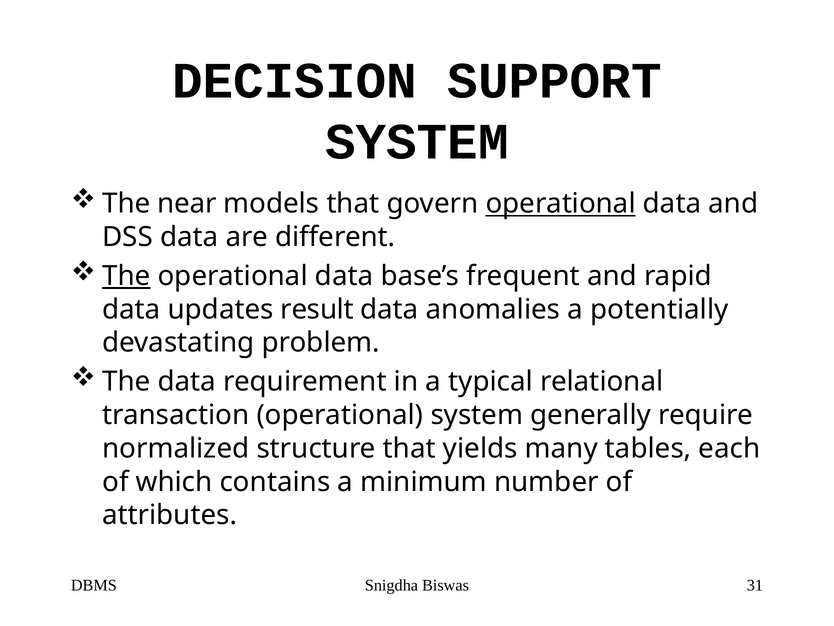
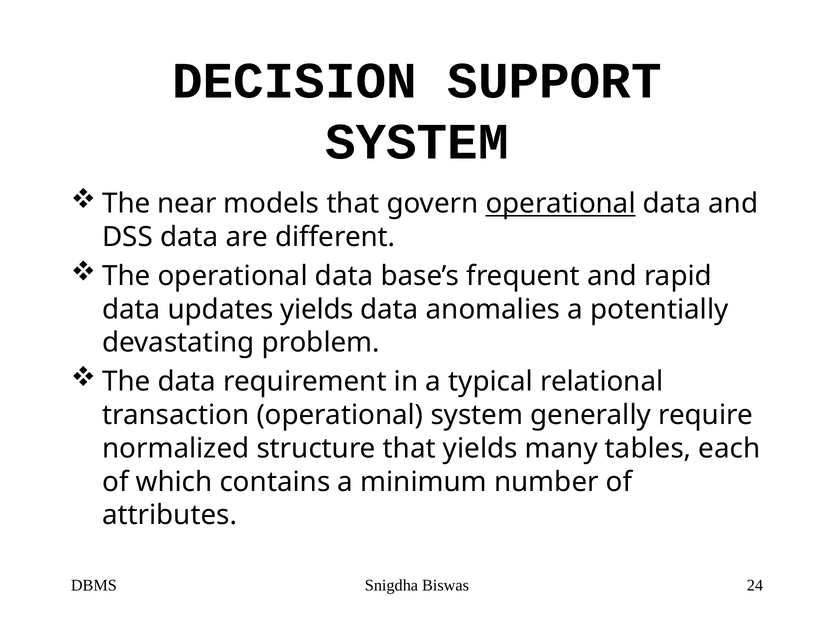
The at (126, 276) underline: present -> none
updates result: result -> yields
31: 31 -> 24
